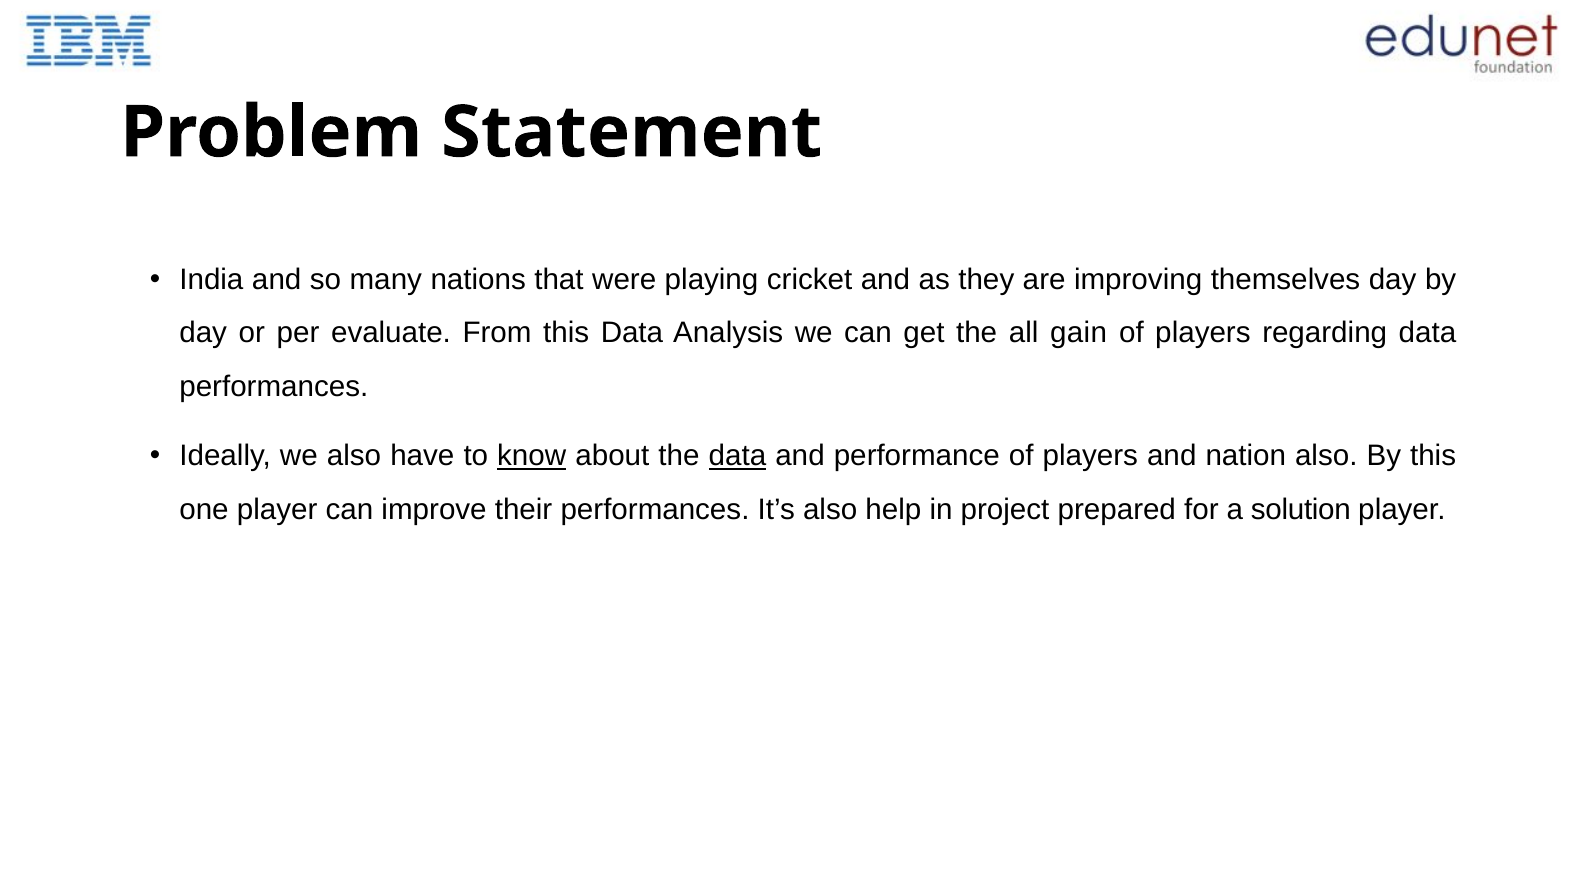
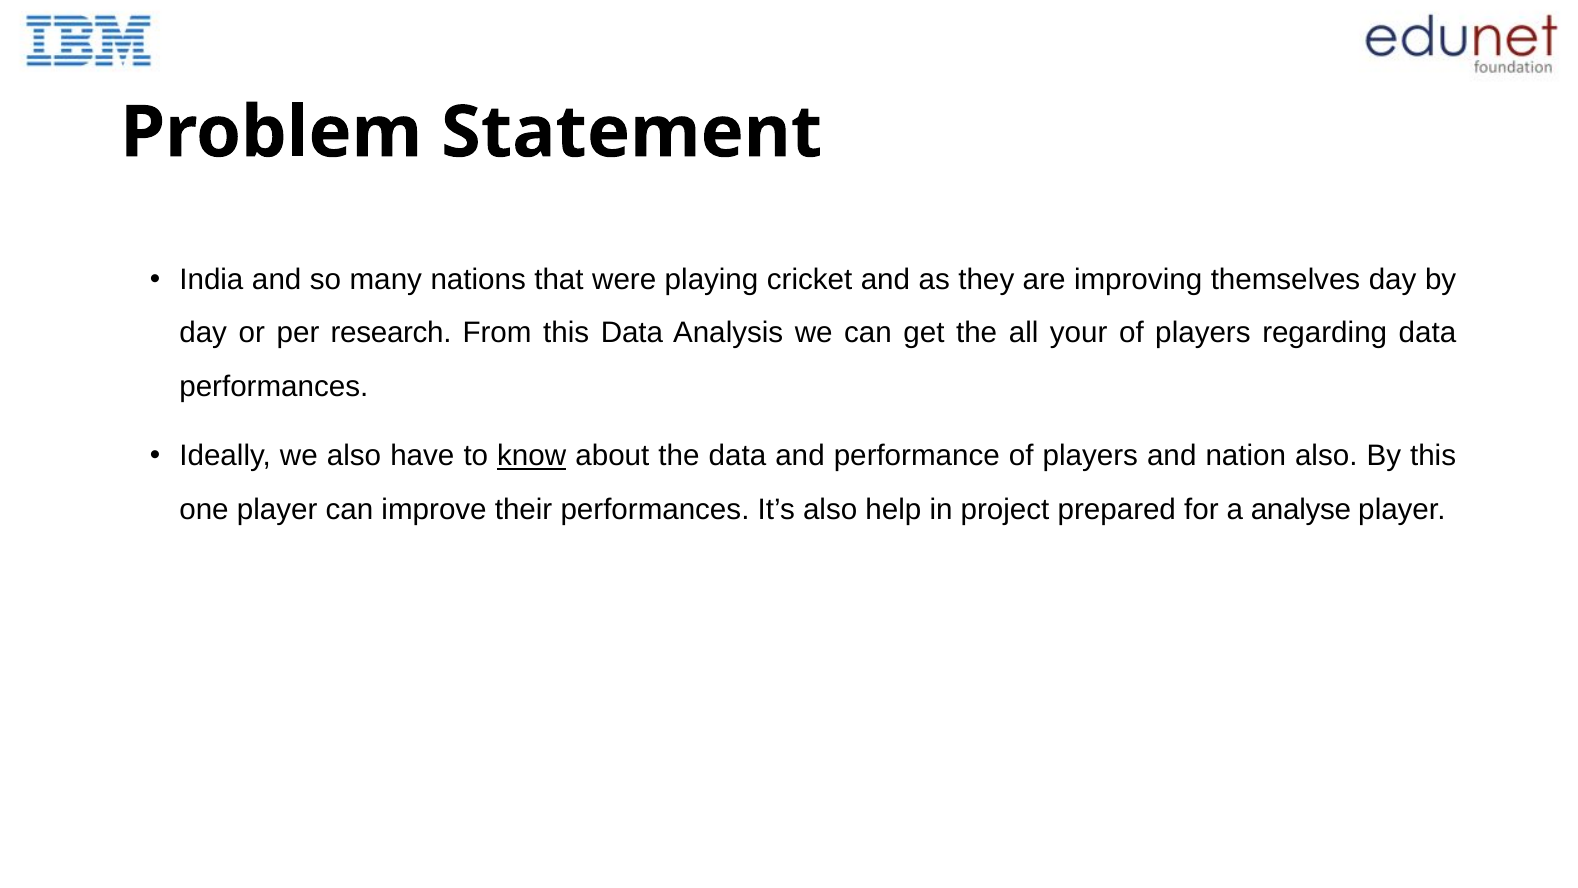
evaluate: evaluate -> research
gain: gain -> your
data at (737, 456) underline: present -> none
solution: solution -> analyse
